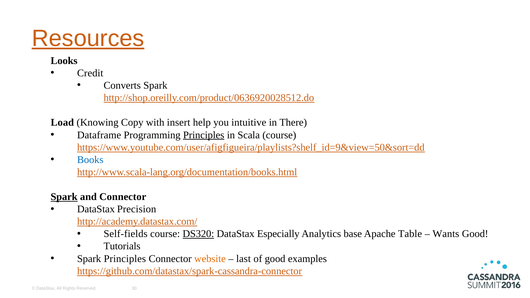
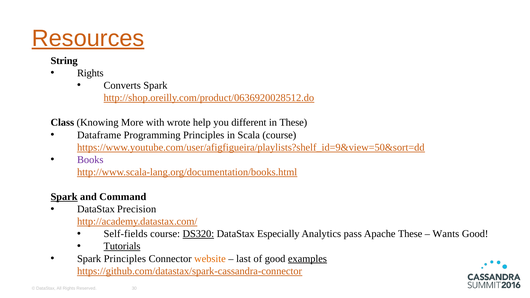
Looks: Looks -> String
Credit at (90, 73): Credit -> Rights
Load: Load -> Class
Copy: Copy -> More
insert: insert -> wrote
intuitive: intuitive -> different
in There: There -> These
Principles at (204, 135) underline: present -> none
Books colour: blue -> purple
and Connector: Connector -> Command
base: base -> pass
Apache Table: Table -> These
Tutorials underline: none -> present
examples underline: none -> present
